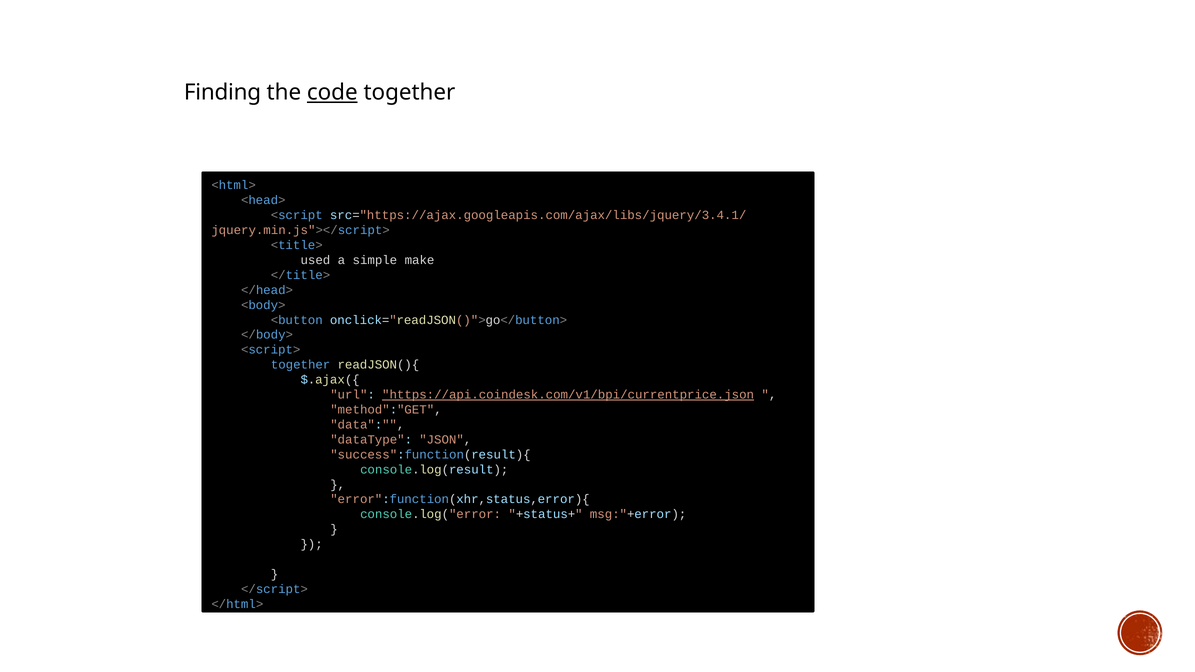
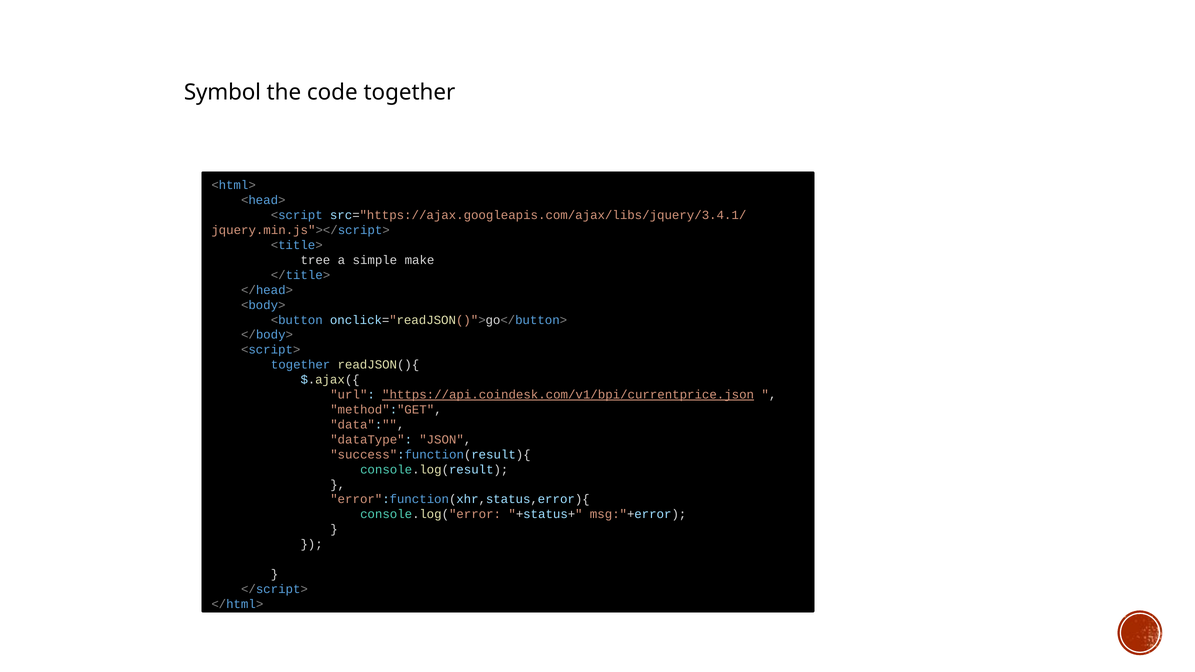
Finding: Finding -> Symbol
code underline: present -> none
used: used -> tree
